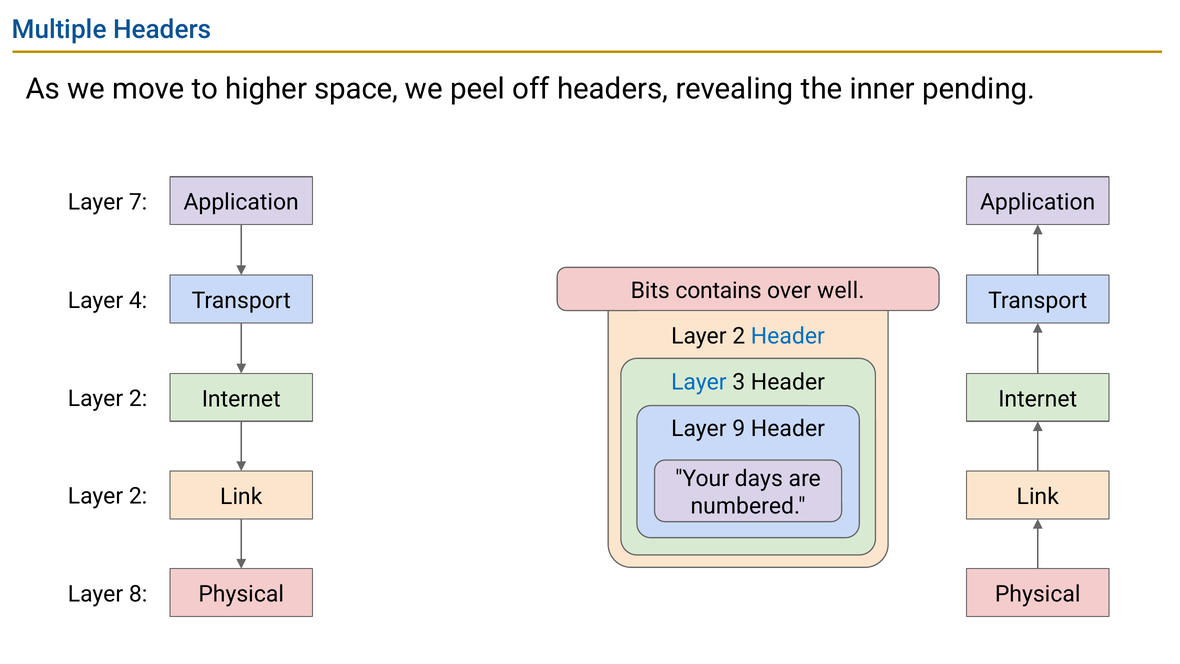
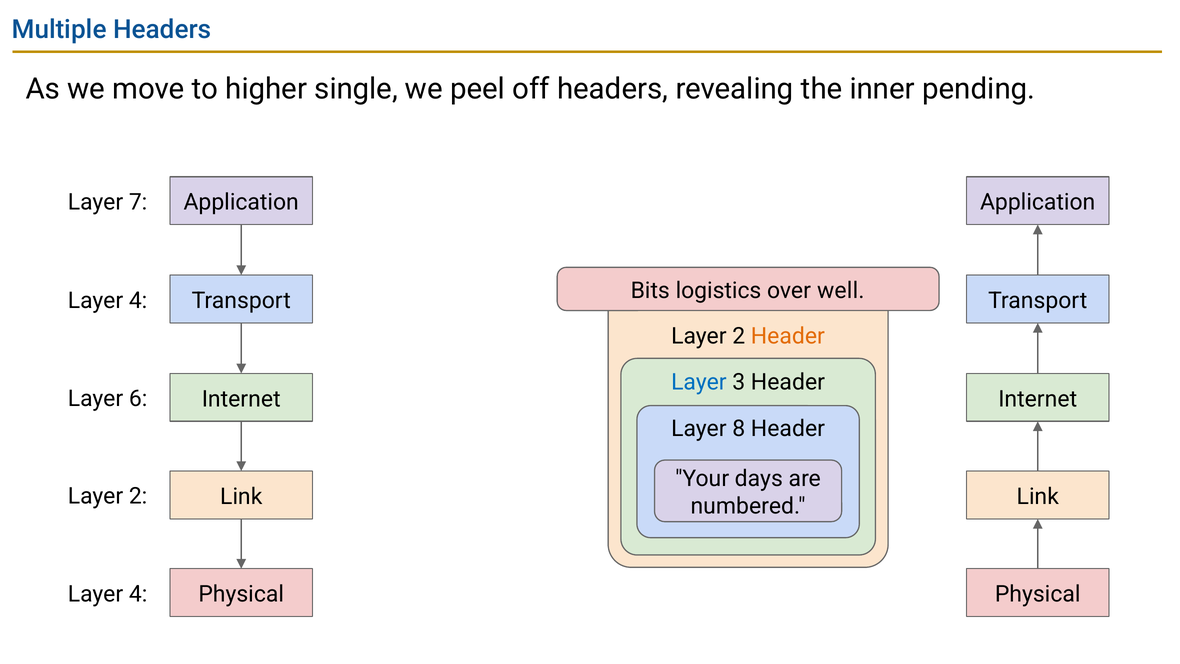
space: space -> single
contains: contains -> logistics
Header at (788, 336) colour: blue -> orange
2 at (138, 399): 2 -> 6
9: 9 -> 8
8 at (138, 594): 8 -> 4
